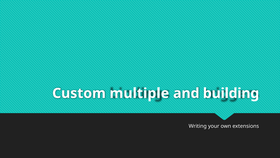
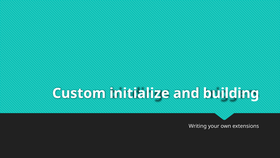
multiple: multiple -> initialize
